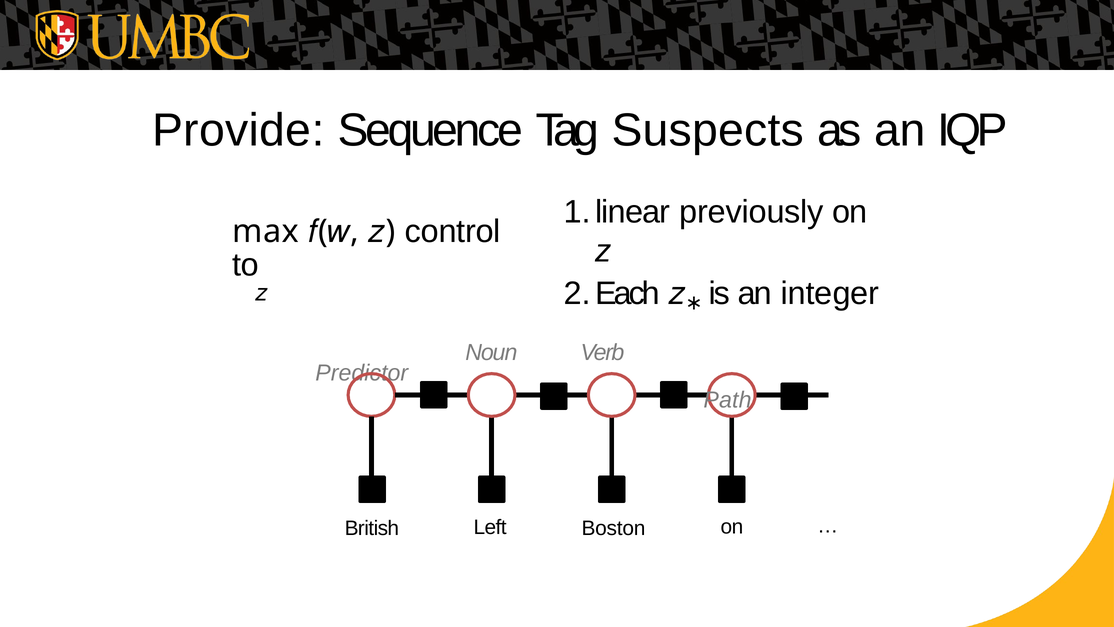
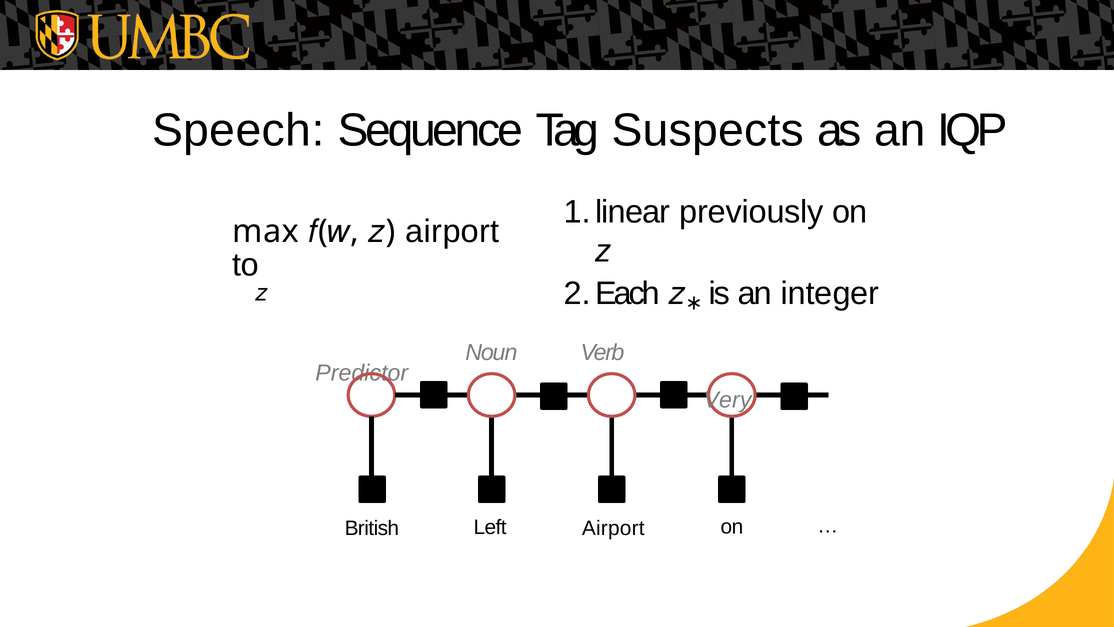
Provide: Provide -> Speech
𝑧 control: control -> airport
Path: Path -> Very
Left Boston: Boston -> Airport
